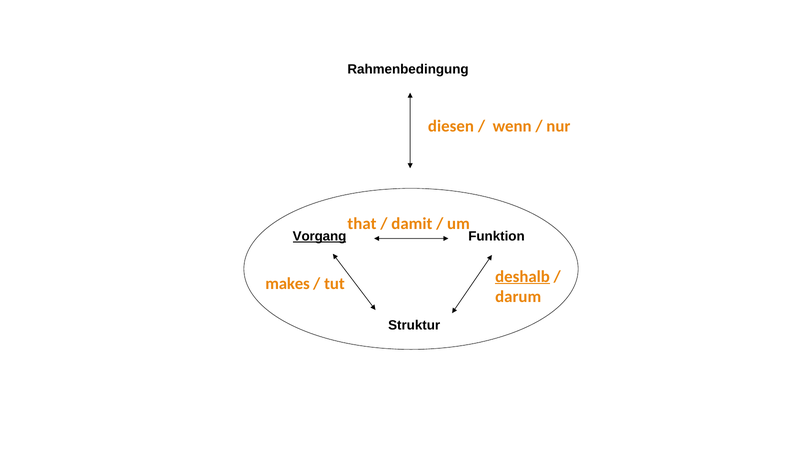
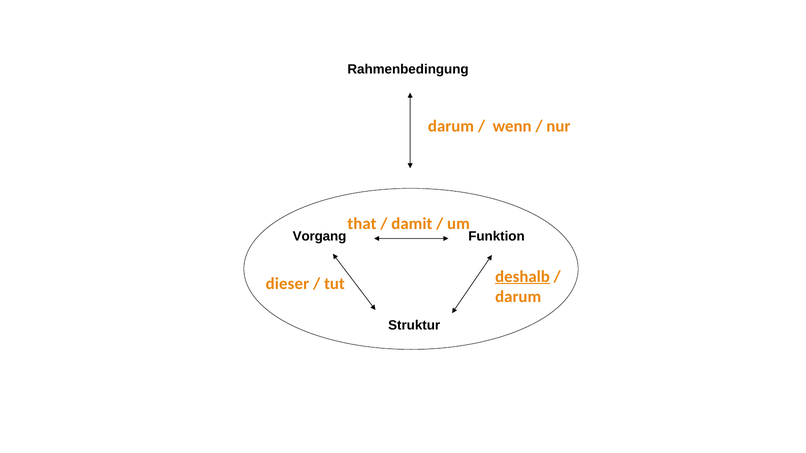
diesen at (451, 126): diesen -> darum
Vorgang underline: present -> none
makes: makes -> dieser
